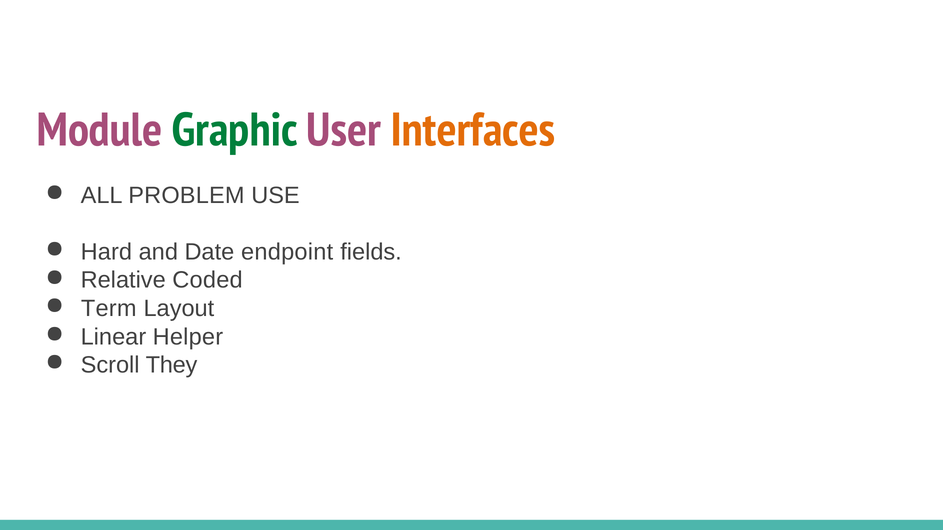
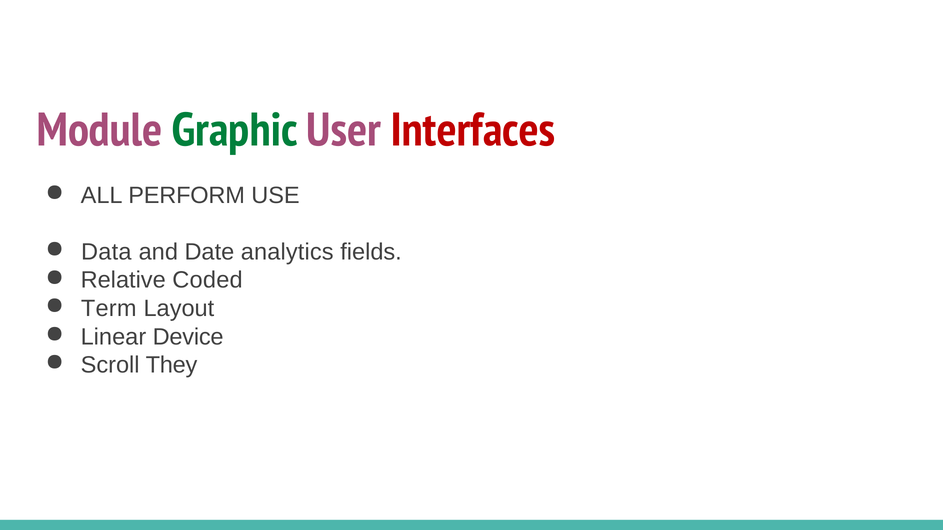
Interfaces colour: orange -> red
PROBLEM: PROBLEM -> PERFORM
Hard: Hard -> Data
endpoint: endpoint -> analytics
Helper: Helper -> Device
